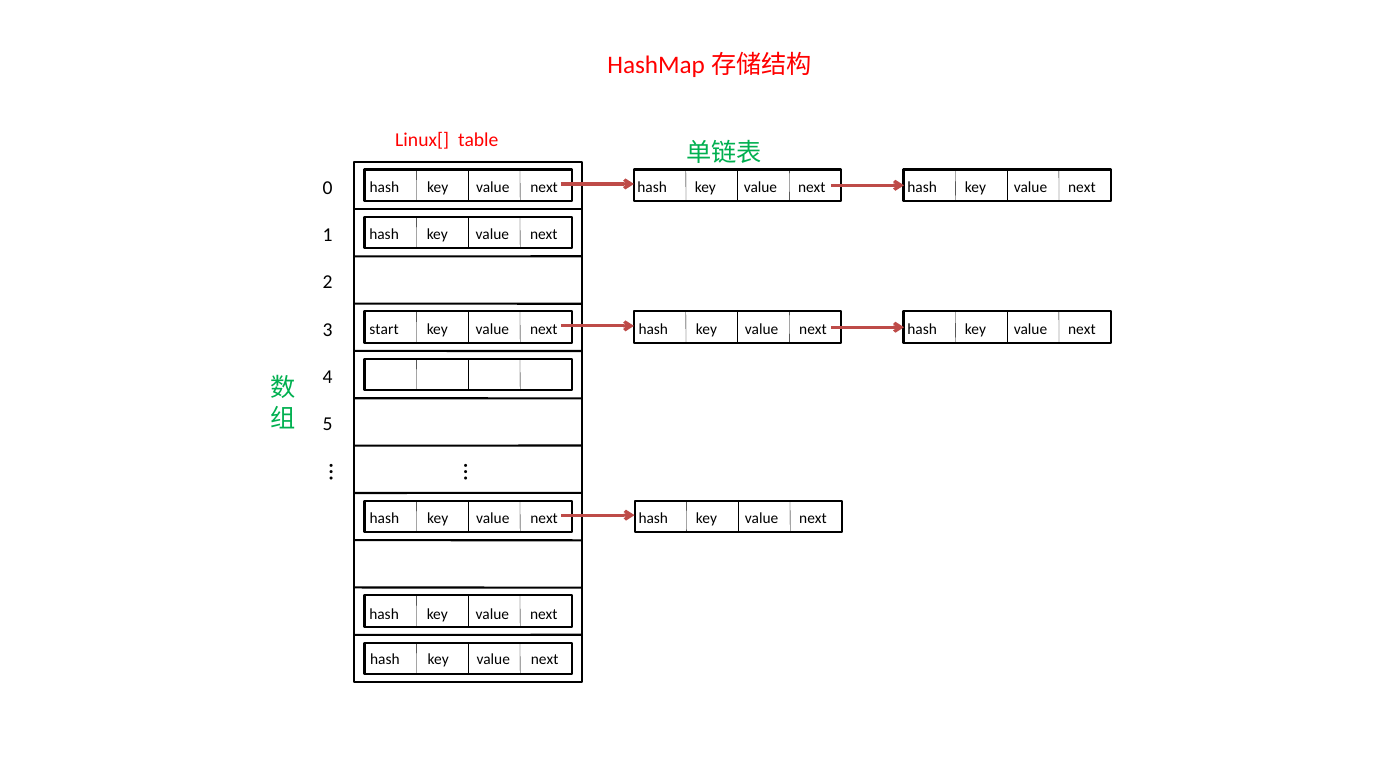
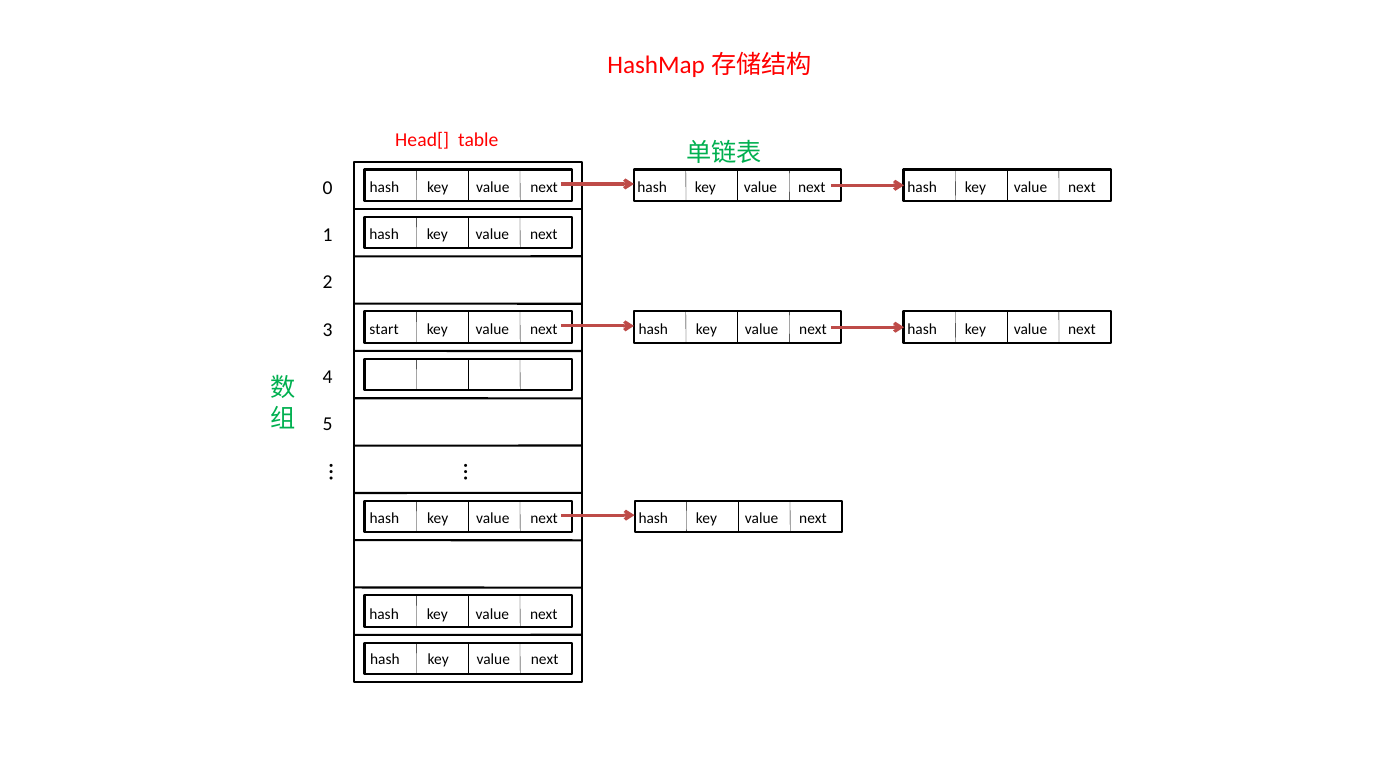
Linux[: Linux[ -> Head[
